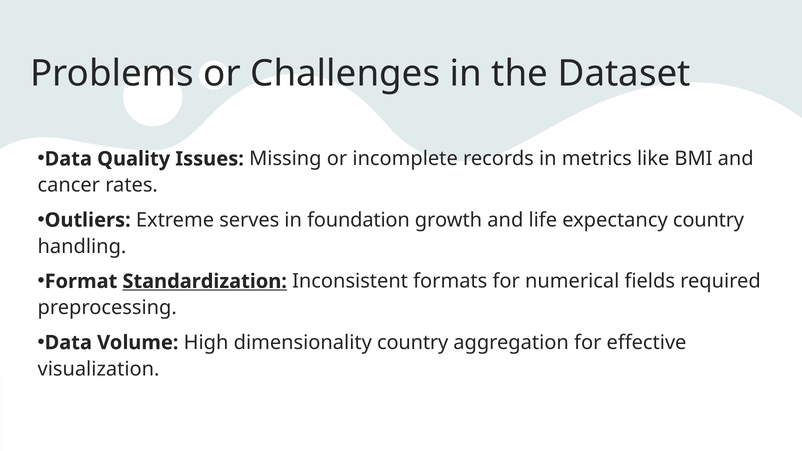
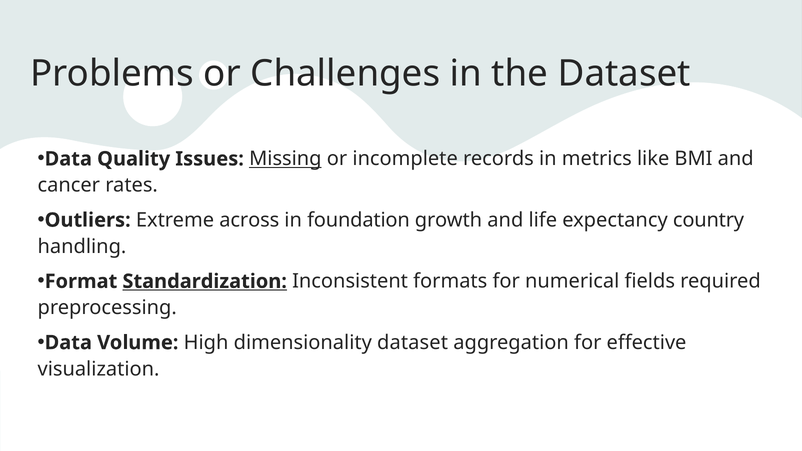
Missing underline: none -> present
serves: serves -> across
dimensionality country: country -> dataset
